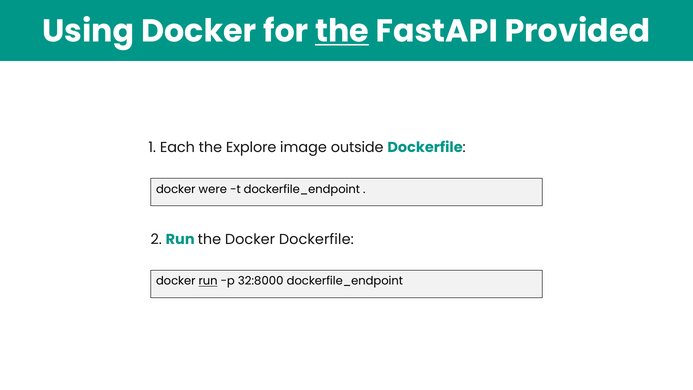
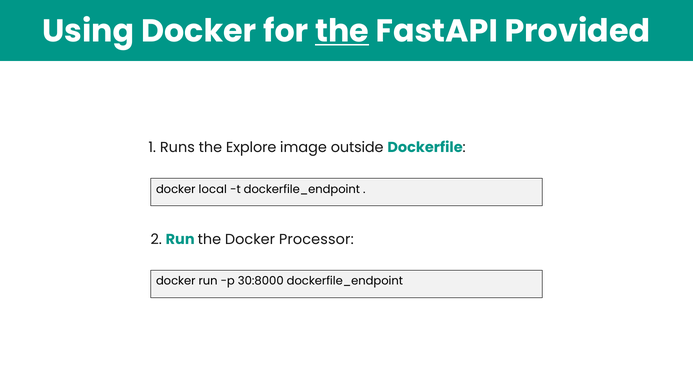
Each: Each -> Runs
were: were -> local
Docker Dockerfile: Dockerfile -> Processor
run at (208, 281) underline: present -> none
32:8000: 32:8000 -> 30:8000
